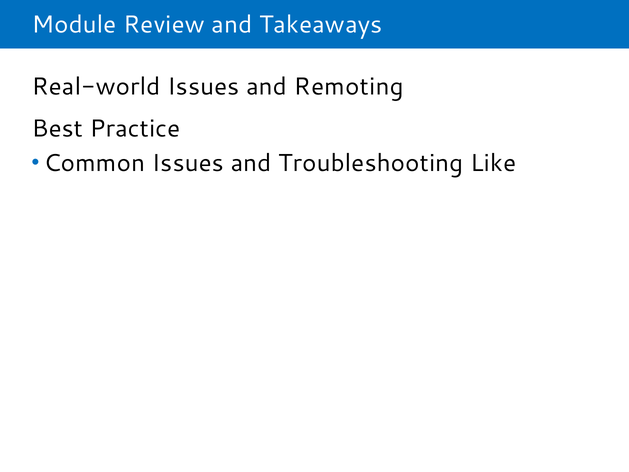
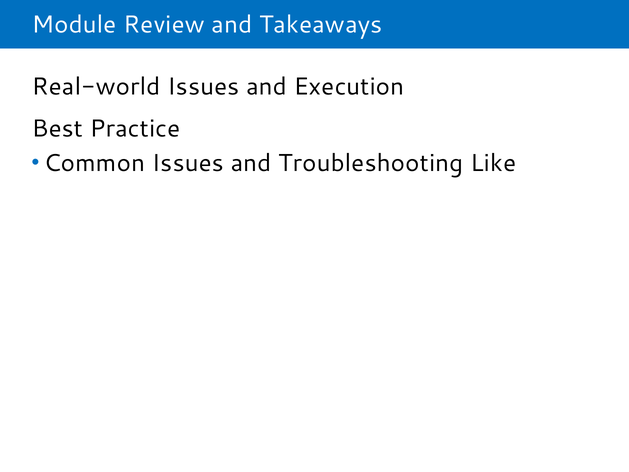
Remoting: Remoting -> Execution
